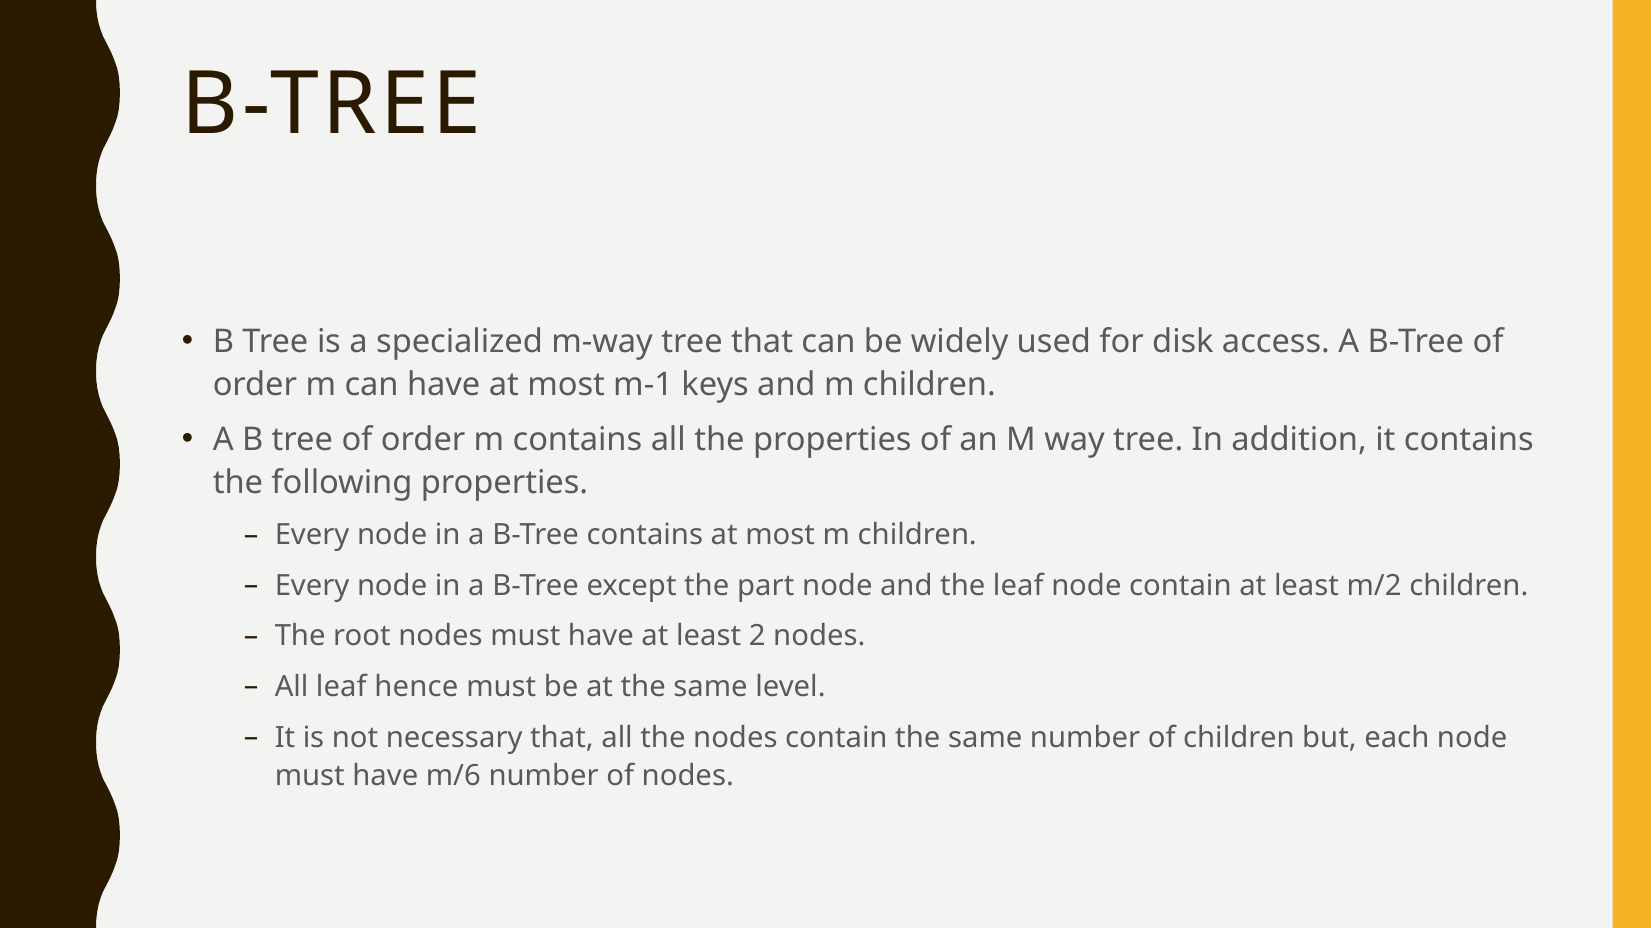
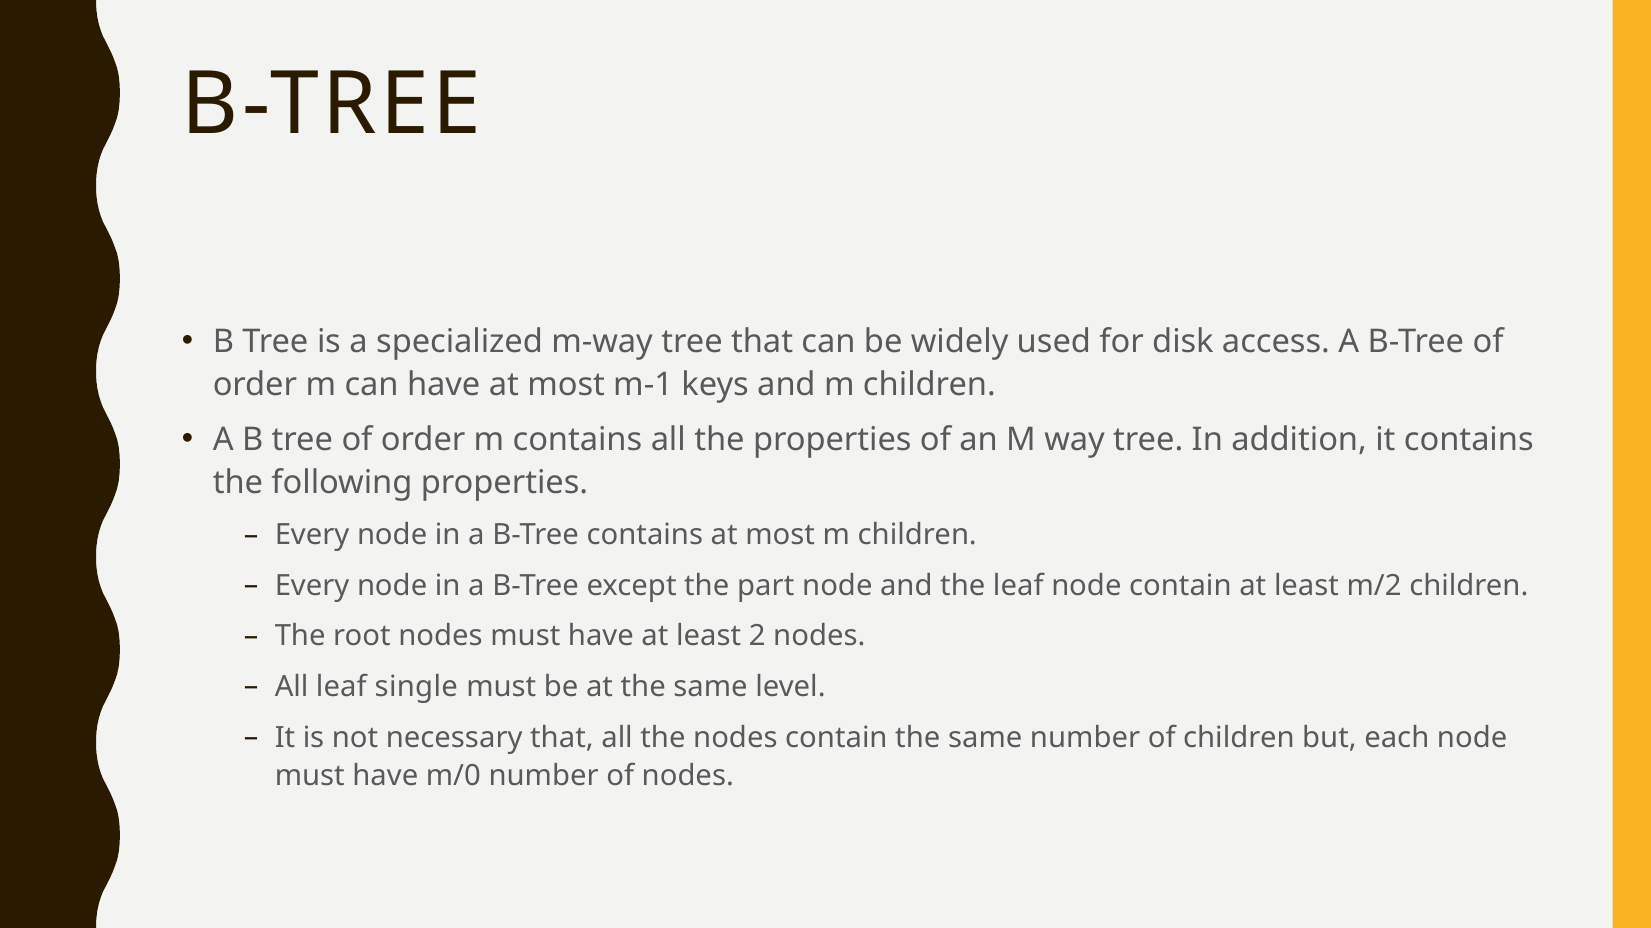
hence: hence -> single
m/6: m/6 -> m/0
